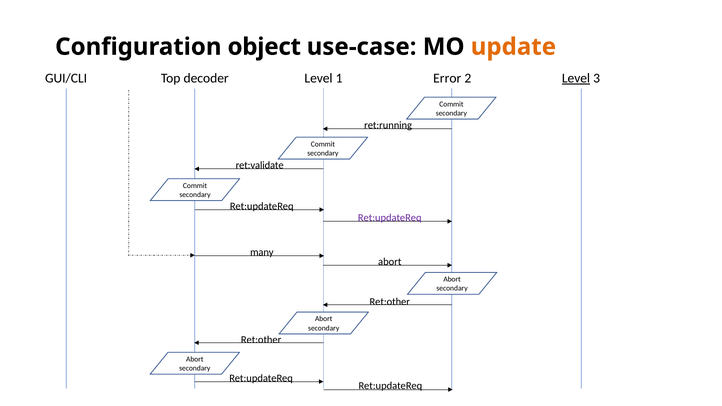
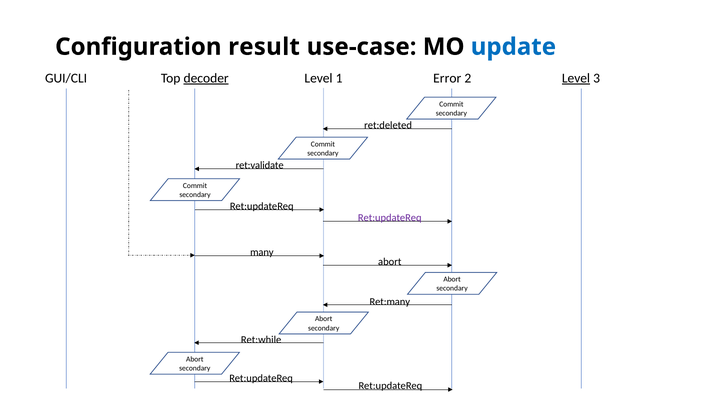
object: object -> result
update colour: orange -> blue
decoder underline: none -> present
ret:running: ret:running -> ret:deleted
Ret:other at (390, 302): Ret:other -> Ret:many
Ret:other at (261, 340): Ret:other -> Ret:while
